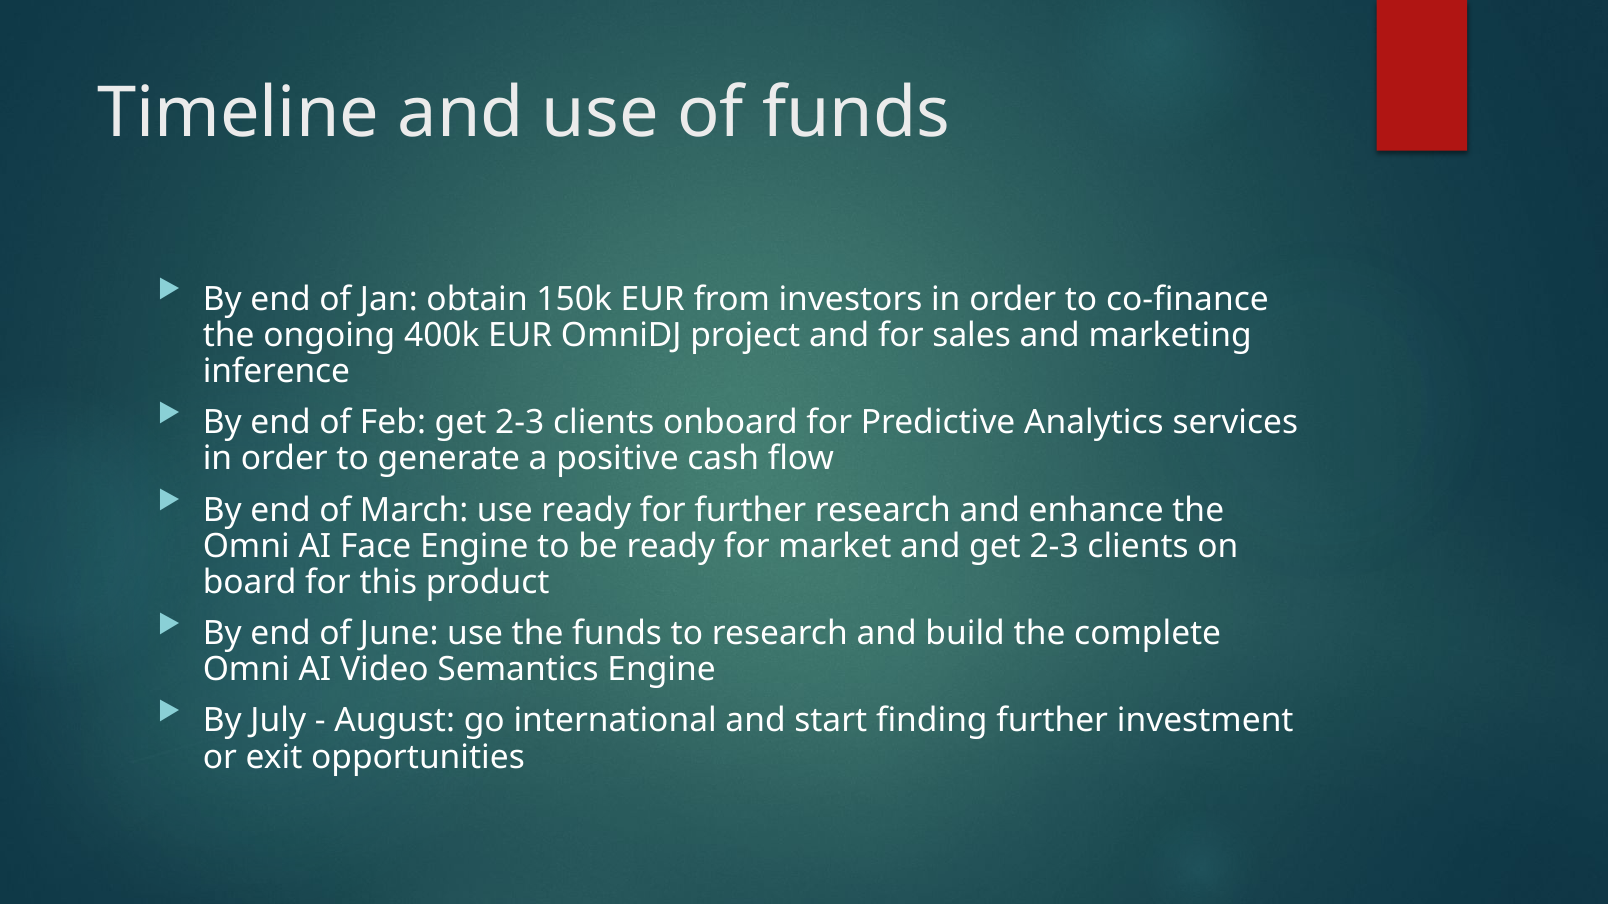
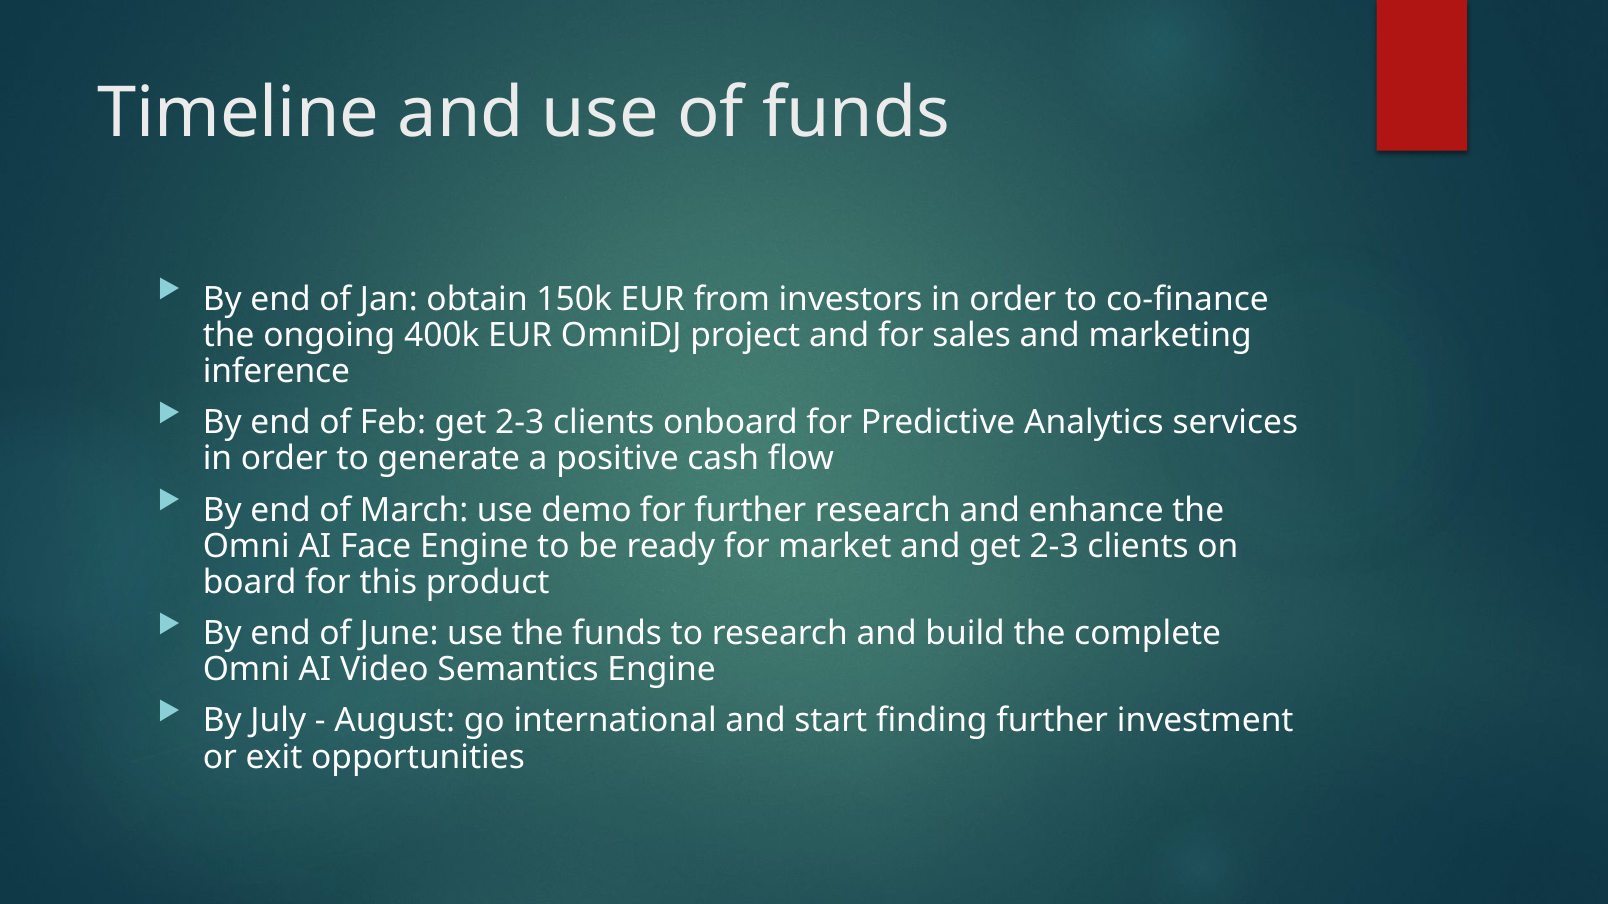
use ready: ready -> demo
